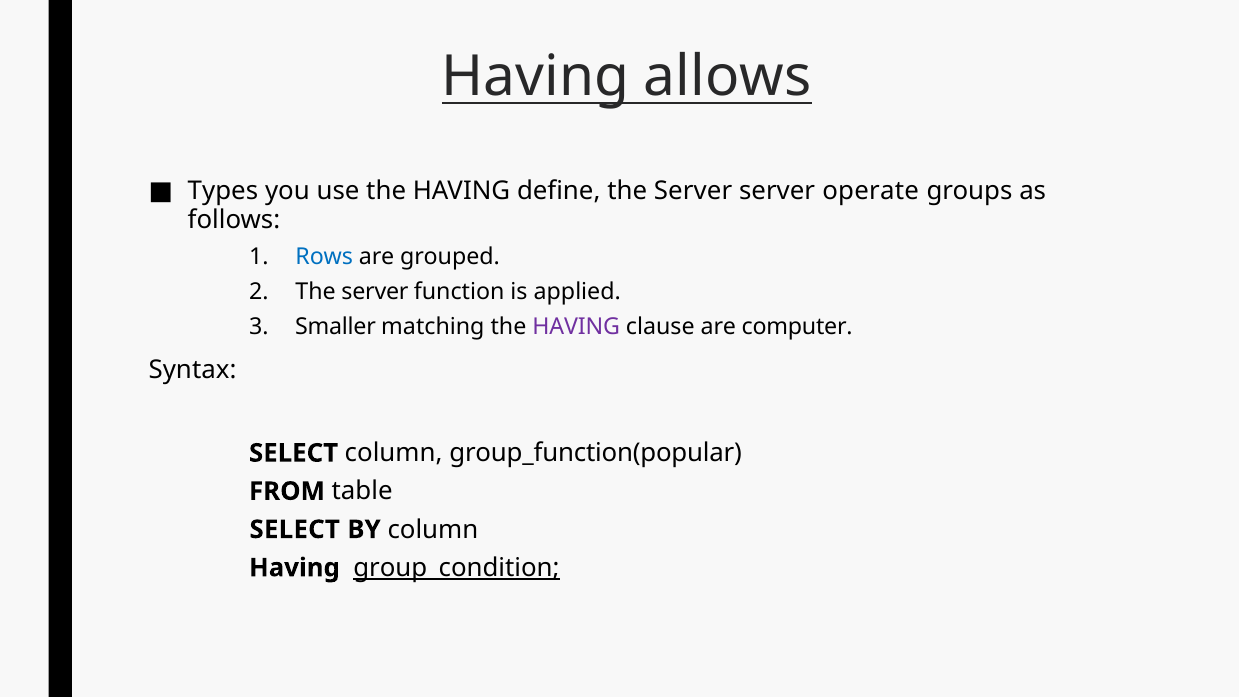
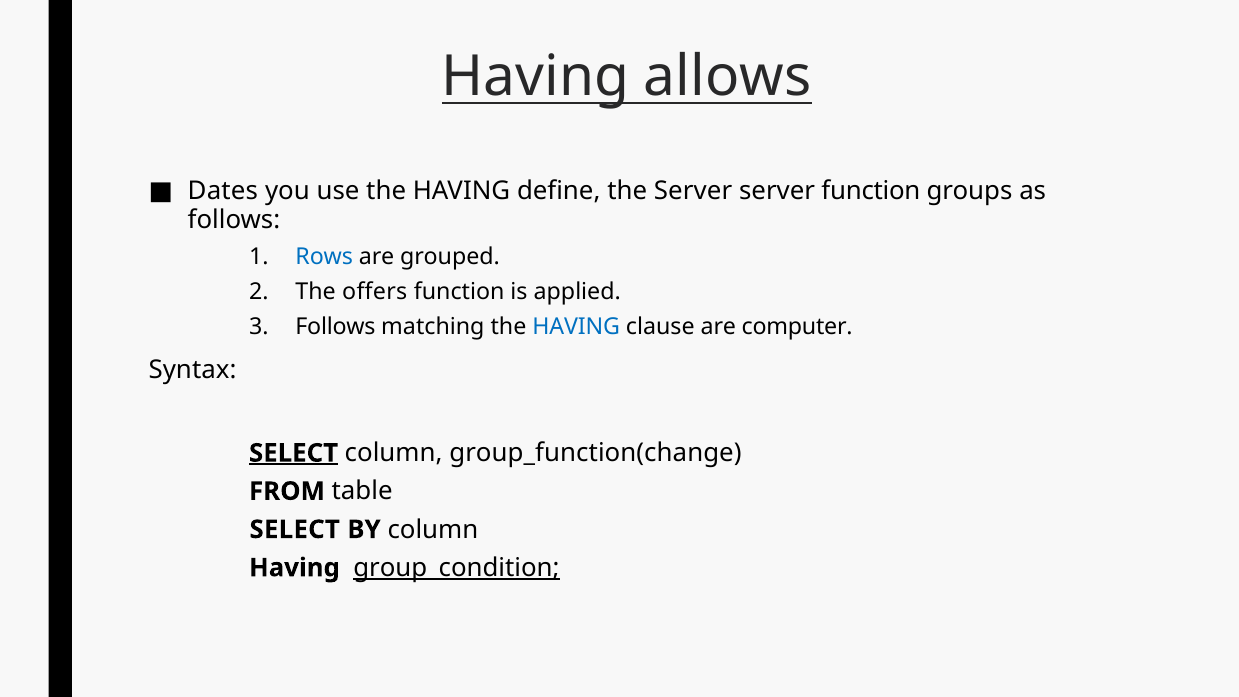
Types: Types -> Dates
server operate: operate -> function
server at (375, 292): server -> offers
Smaller at (335, 327): Smaller -> Follows
HAVING at (576, 327) colour: purple -> blue
SELECT at (294, 453) underline: none -> present
group_function(popular: group_function(popular -> group_function(change
